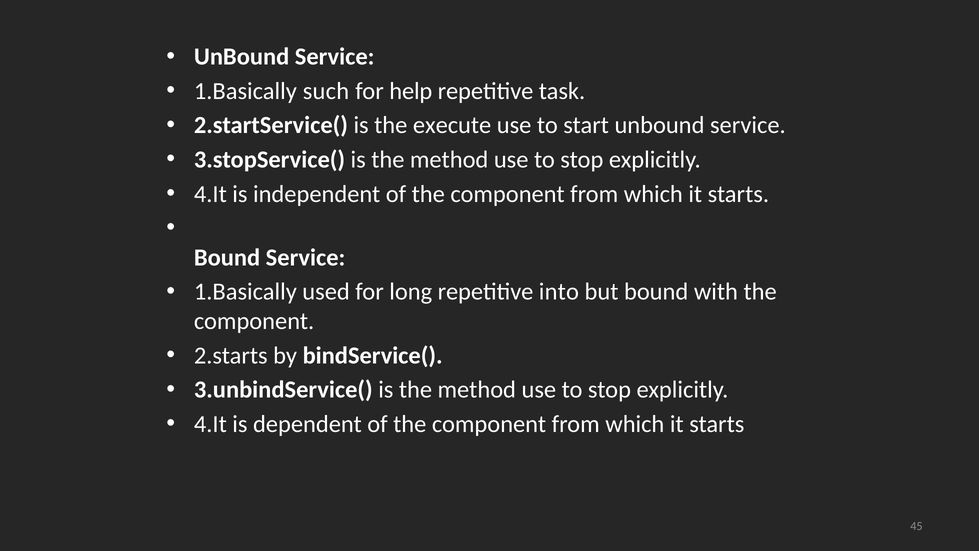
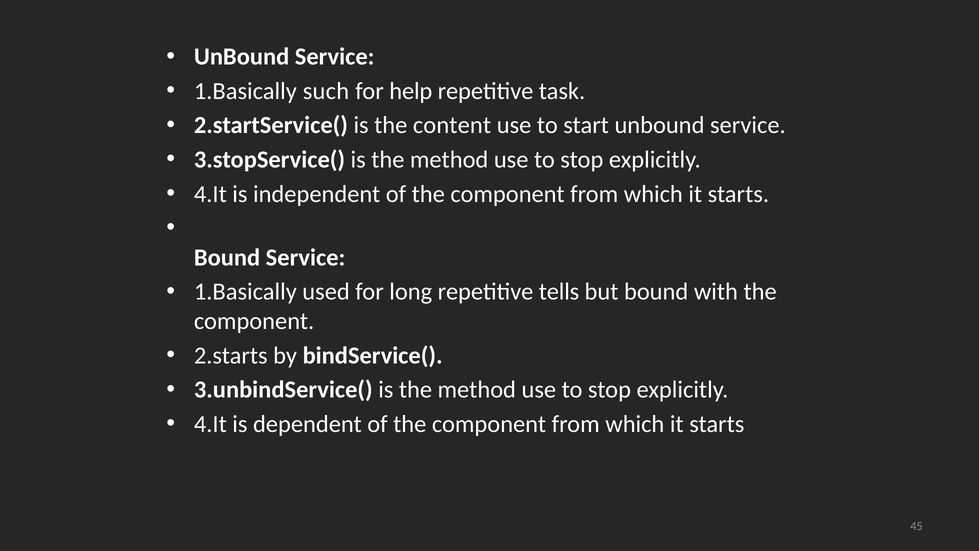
execute: execute -> content
into: into -> tells
